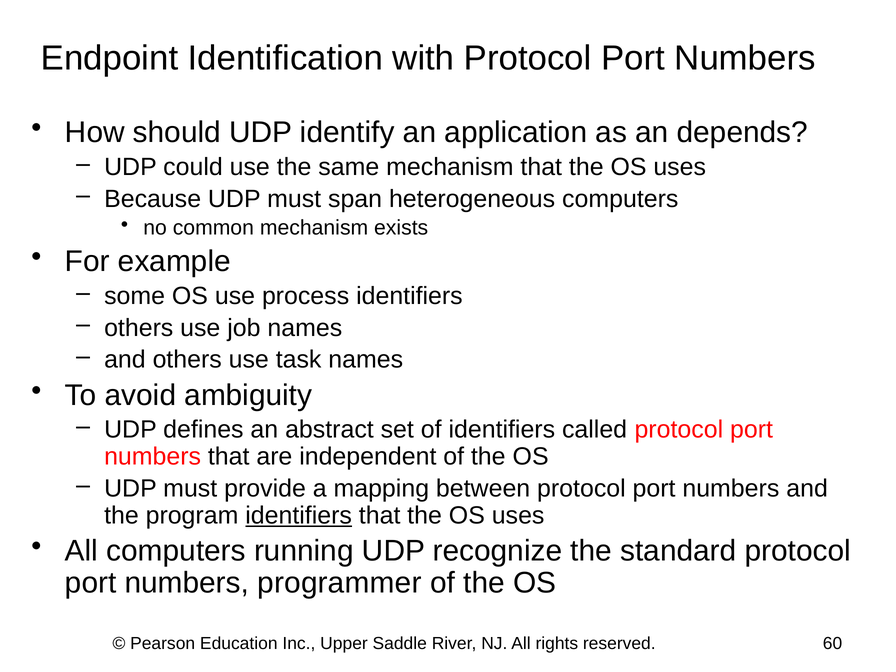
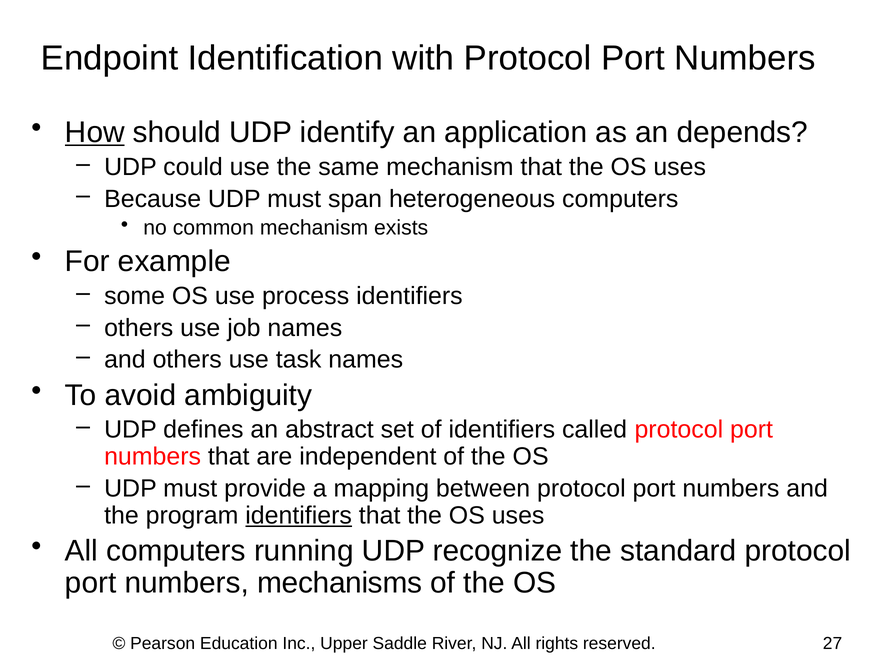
How underline: none -> present
programmer: programmer -> mechanisms
60: 60 -> 27
